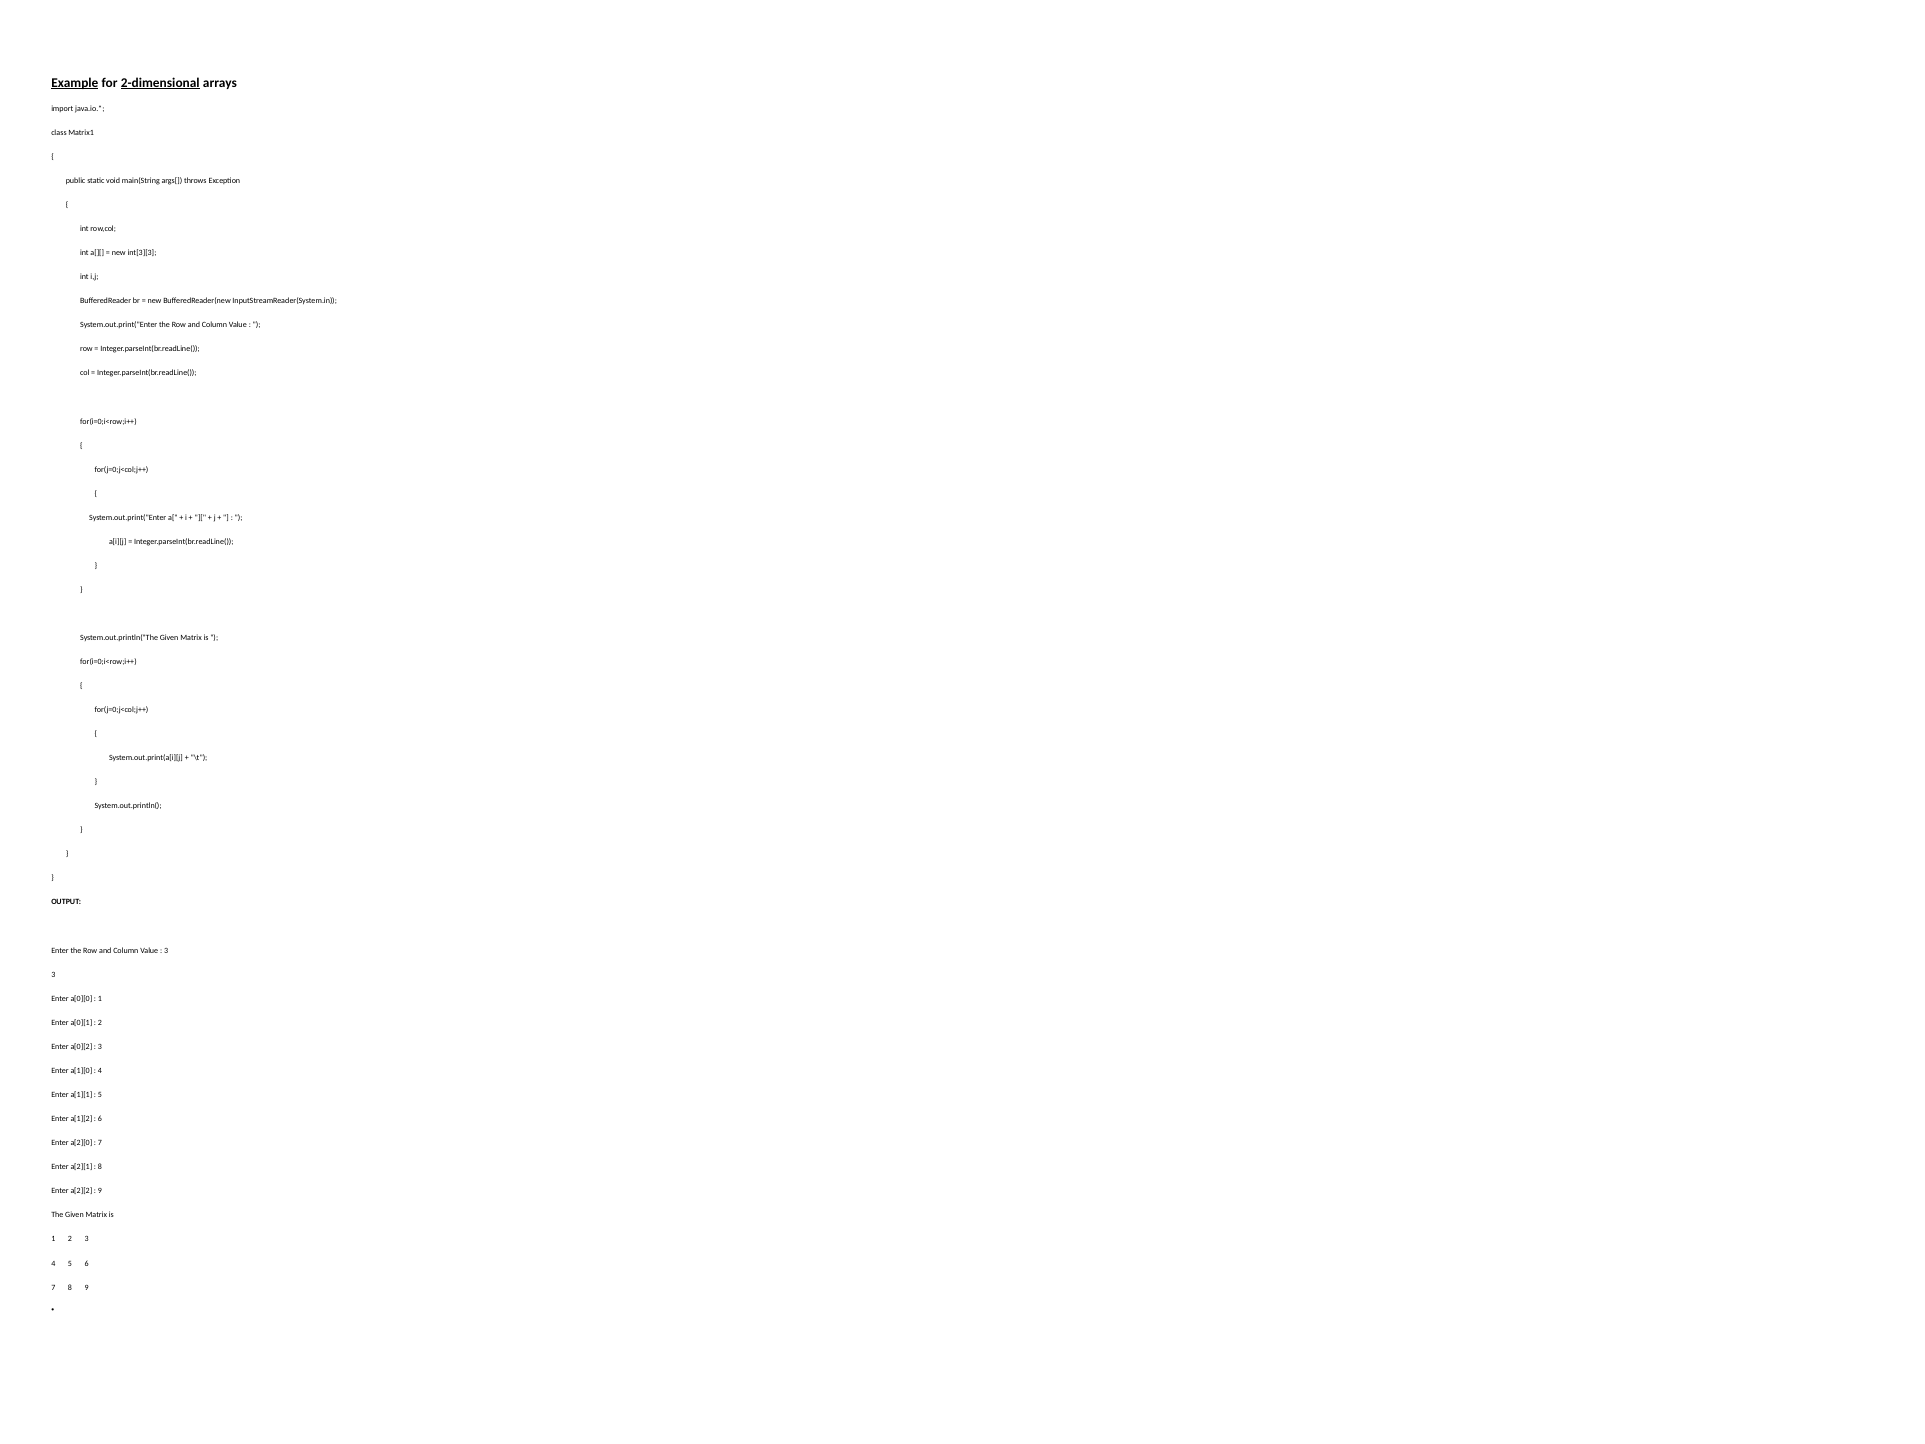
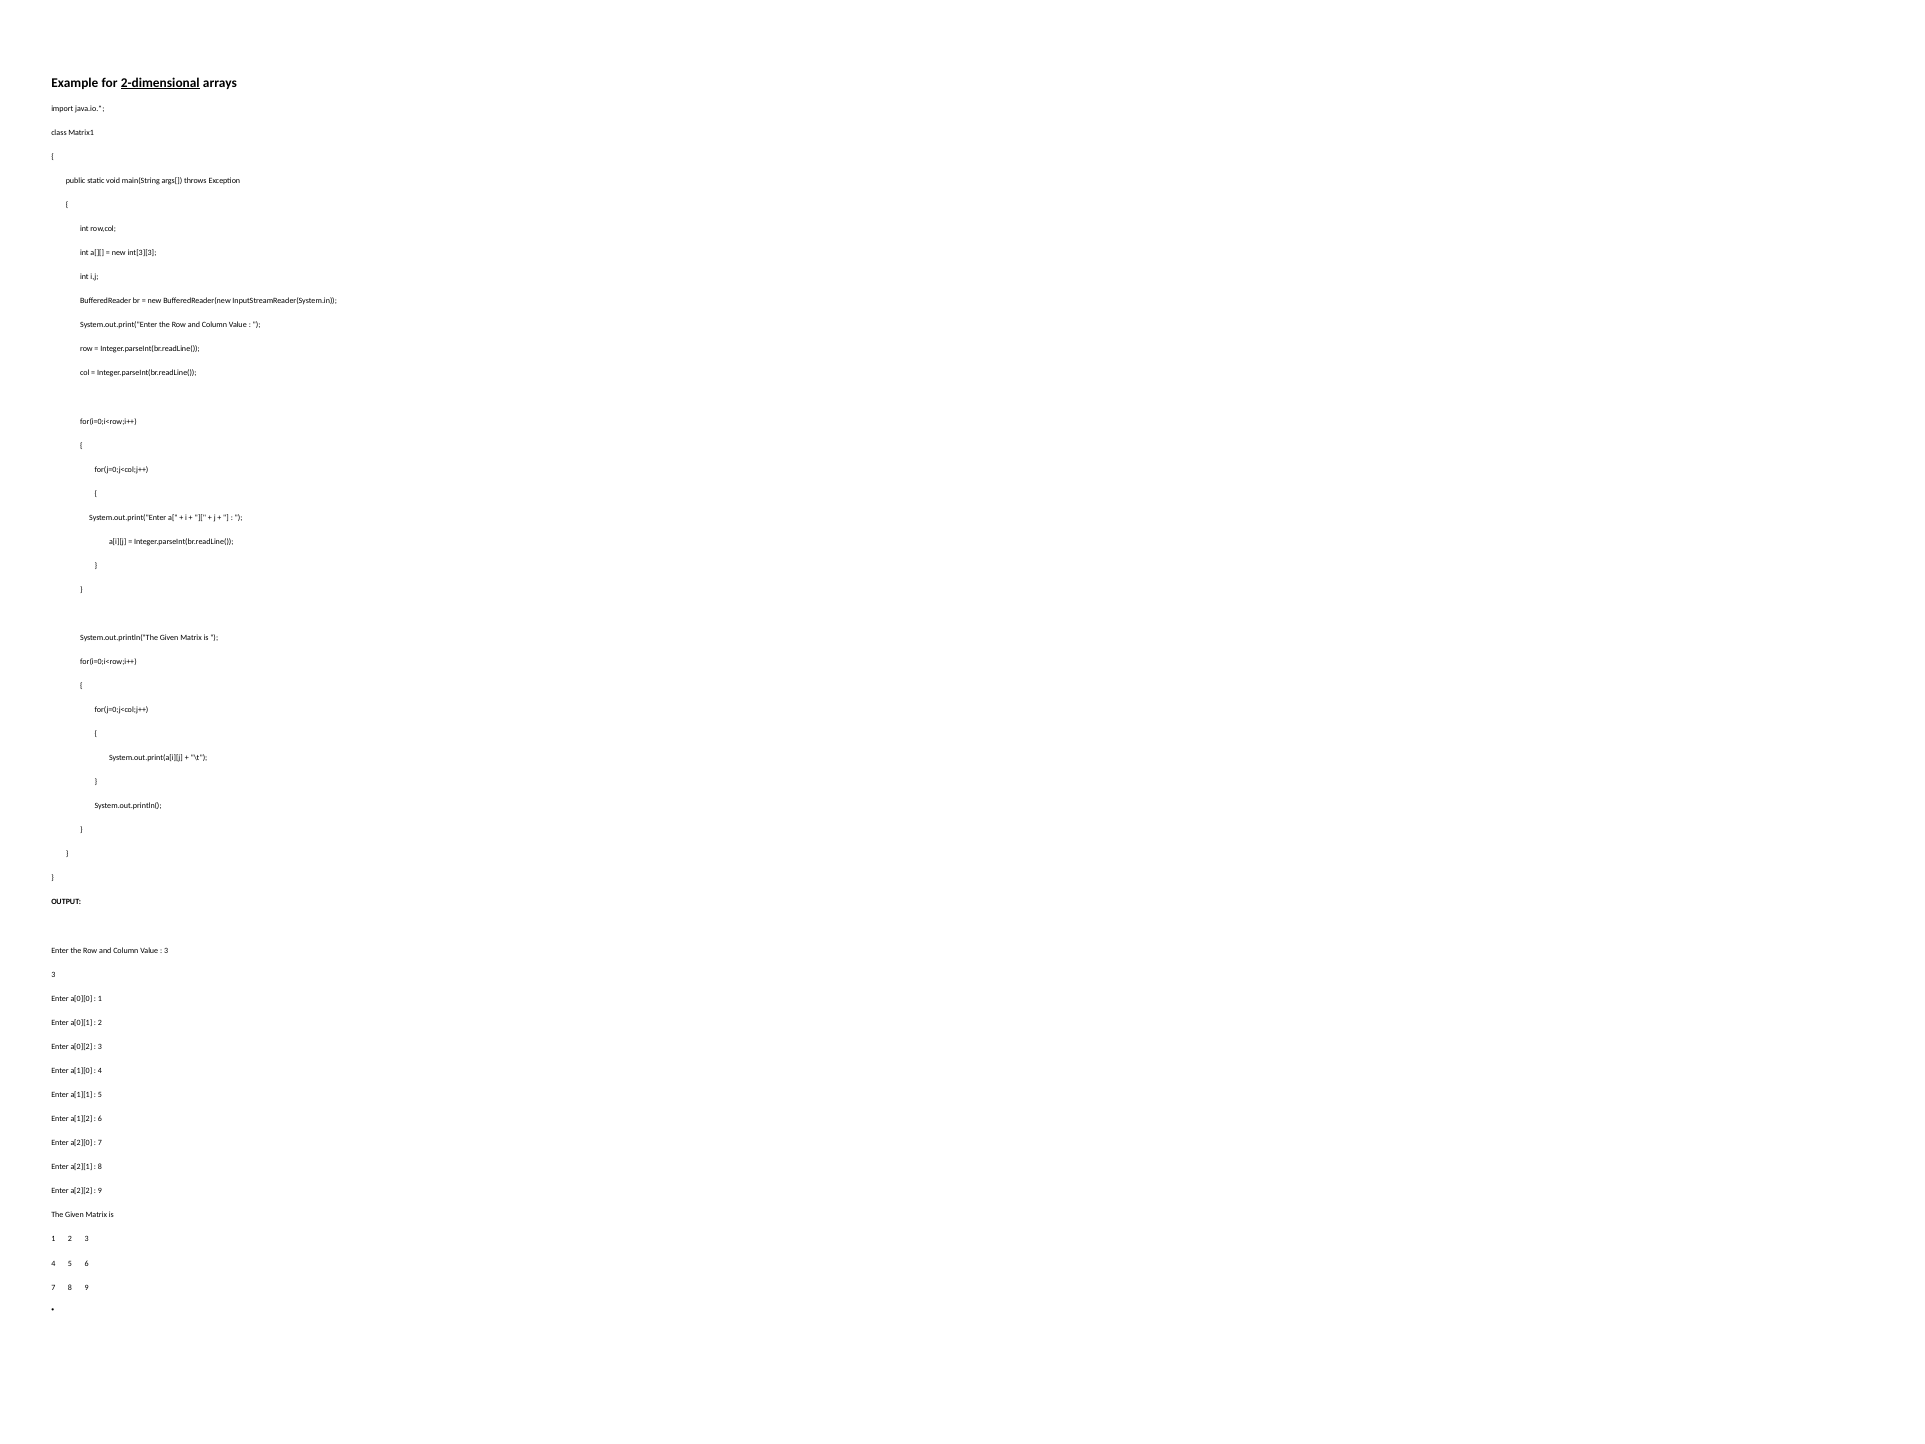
Example underline: present -> none
